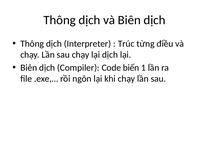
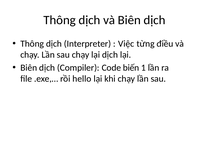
Trúc: Trúc -> Việc
ngôn: ngôn -> hello
